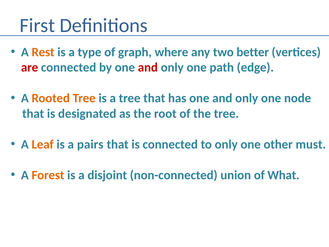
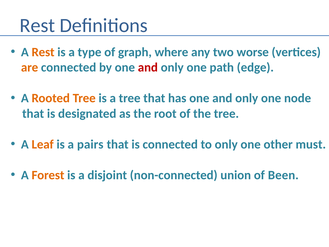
First at (37, 26): First -> Rest
better: better -> worse
are colour: red -> orange
What: What -> Been
